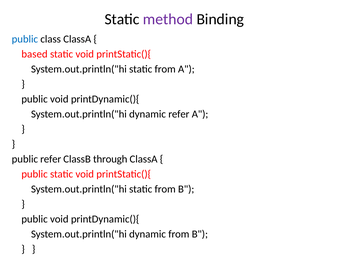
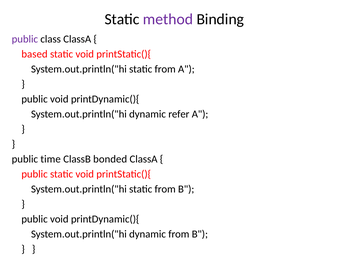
public at (25, 39) colour: blue -> purple
public refer: refer -> time
through: through -> bonded
